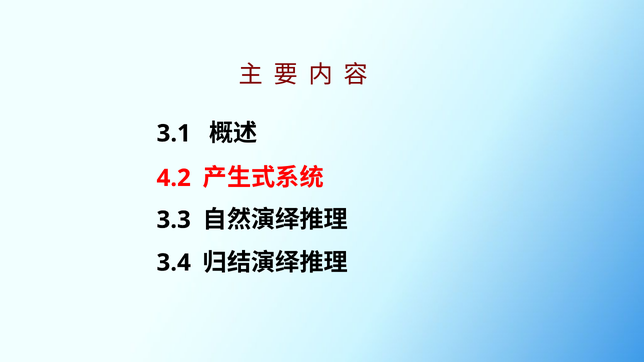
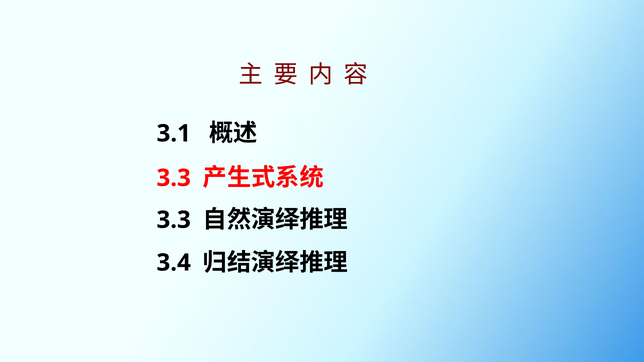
4.2 at (174, 178): 4.2 -> 3.3
